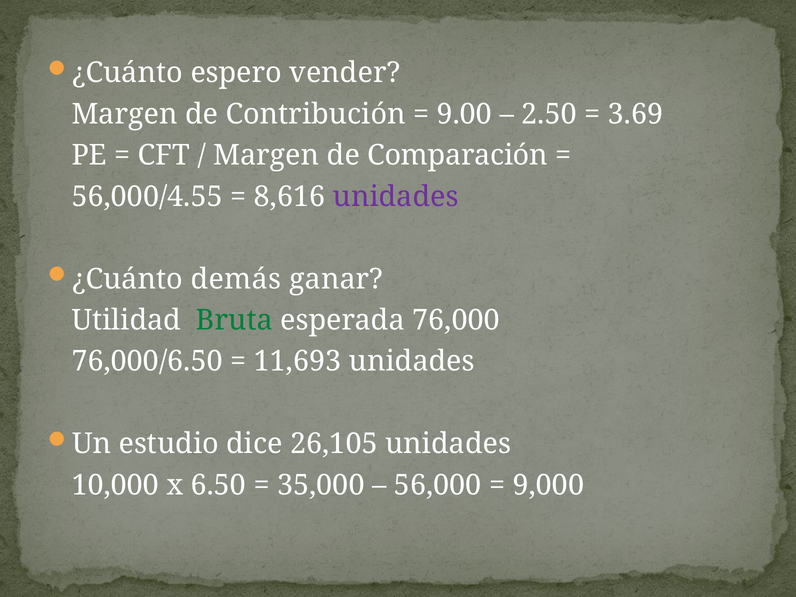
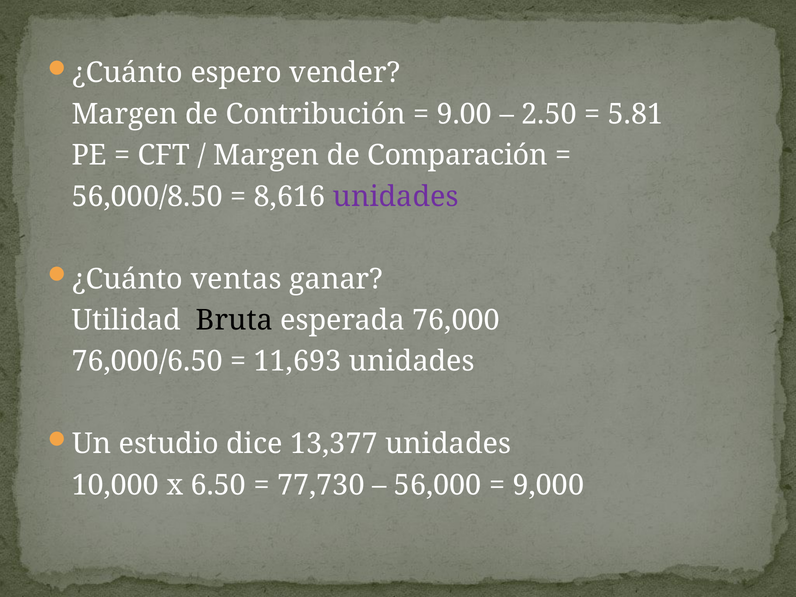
3.69: 3.69 -> 5.81
56,000/4.55: 56,000/4.55 -> 56,000/8.50
demás: demás -> ventas
Bruta colour: green -> black
26,105: 26,105 -> 13,377
35,000: 35,000 -> 77,730
